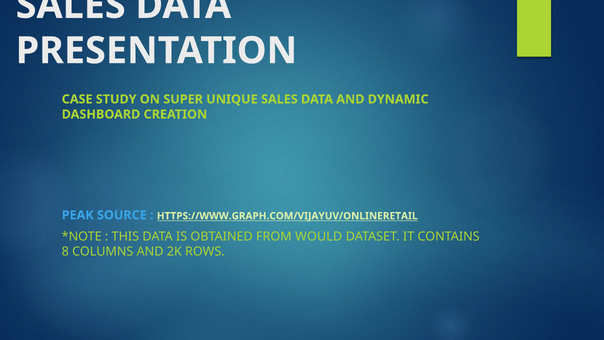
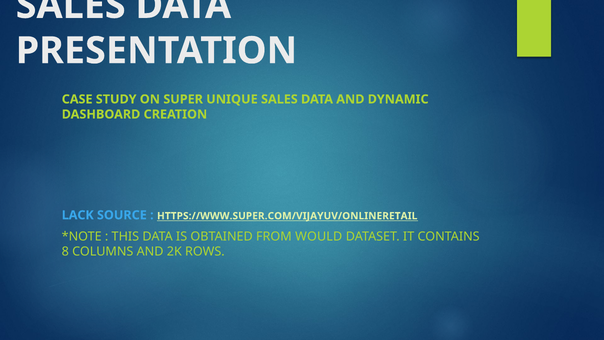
PEAK: PEAK -> LACK
HTTPS://WWW.GRAPH.COM/VIJAYUV/ONLINERETAIL: HTTPS://WWW.GRAPH.COM/VIJAYUV/ONLINERETAIL -> HTTPS://WWW.SUPER.COM/VIJAYUV/ONLINERETAIL
